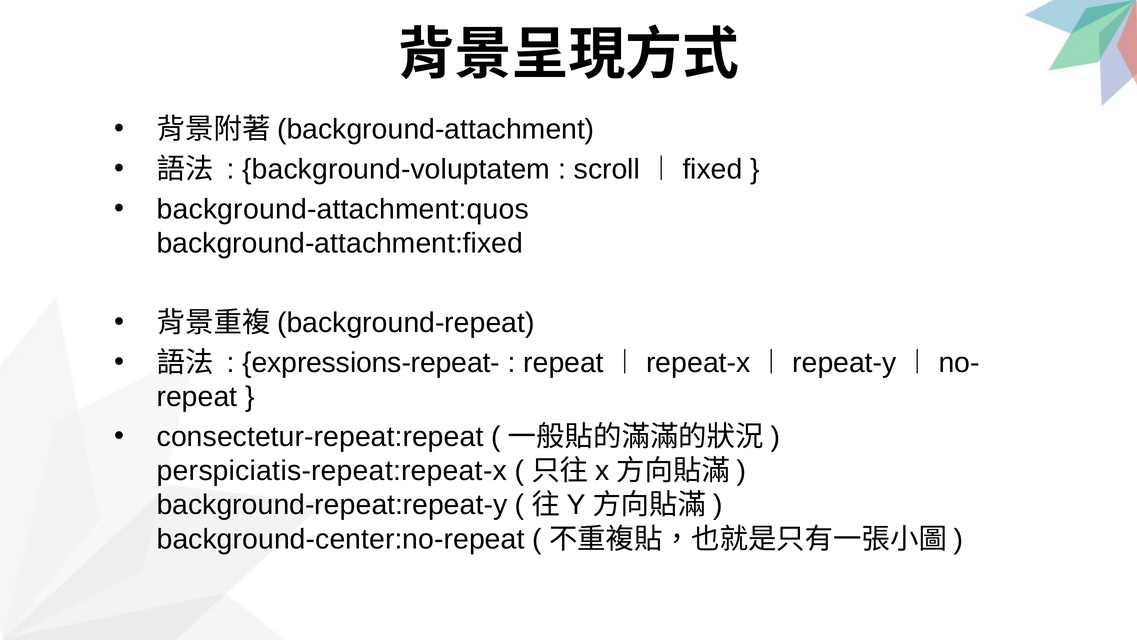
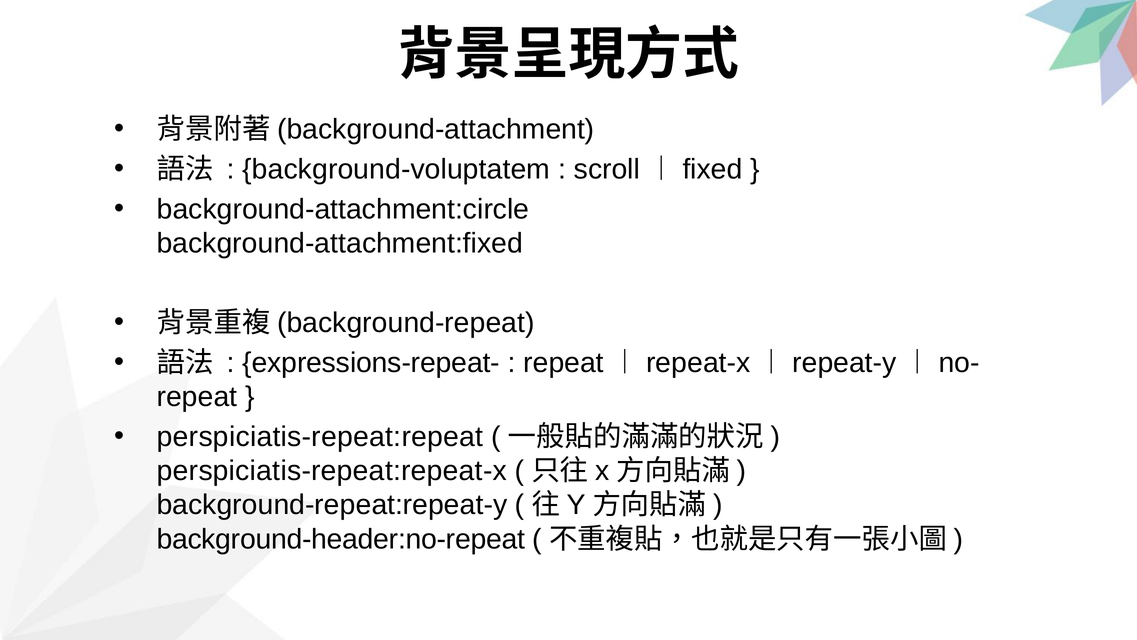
background-attachment:quos: background-attachment:quos -> background-attachment:circle
consectetur-repeat:repeat: consectetur-repeat:repeat -> perspiciatis-repeat:repeat
background-center:no-repeat: background-center:no-repeat -> background-header:no-repeat
